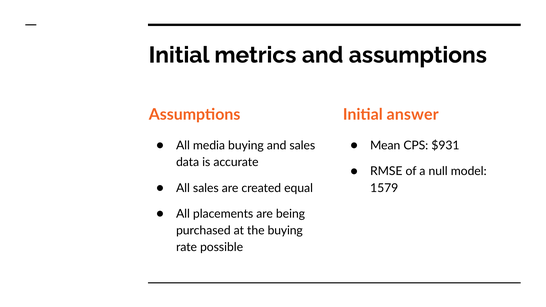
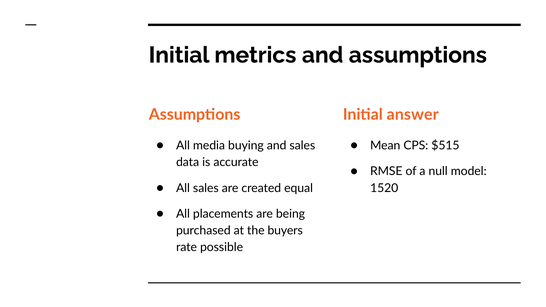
$931: $931 -> $515
1579: 1579 -> 1520
the buying: buying -> buyers
